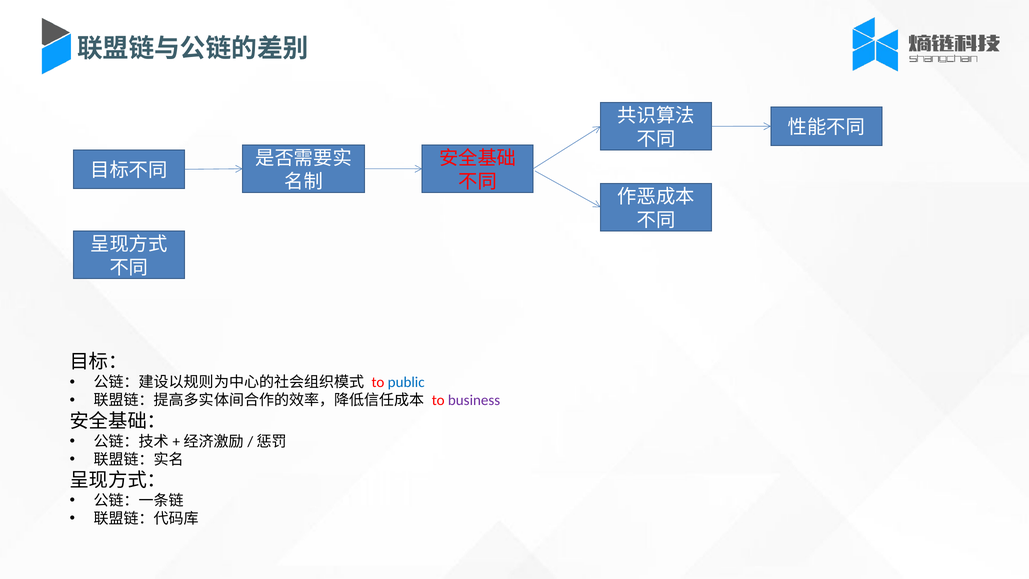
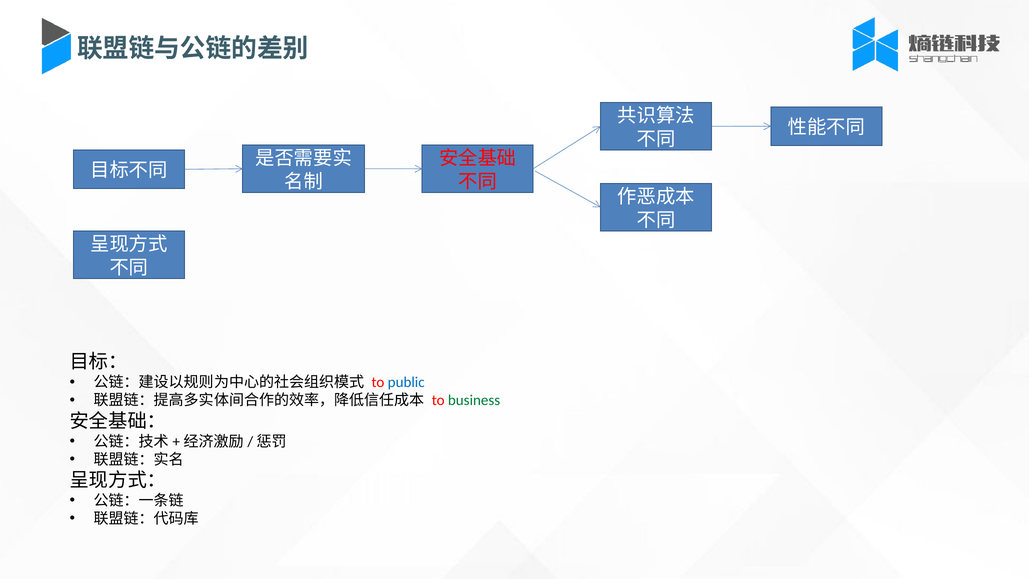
business colour: purple -> green
